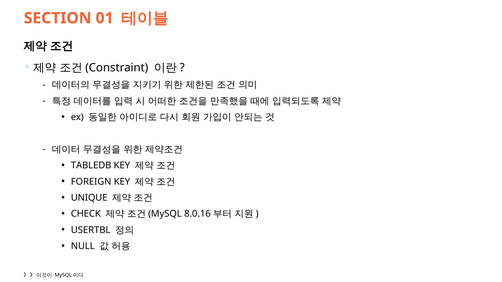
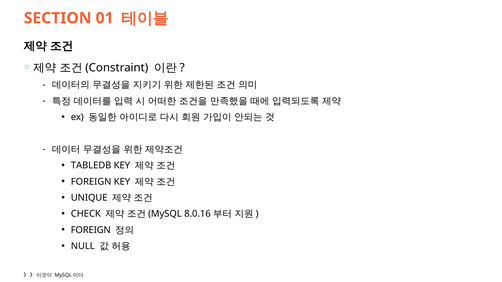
USERTBL at (91, 230): USERTBL -> FOREIGN
